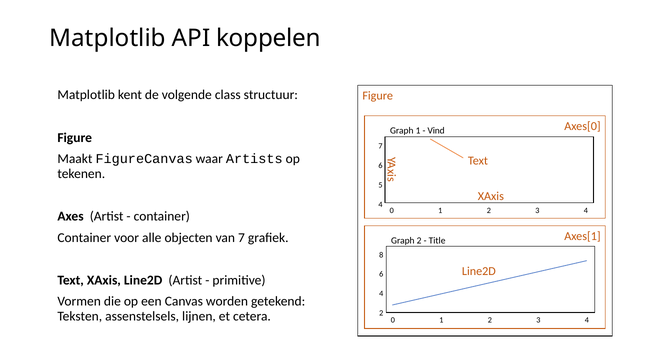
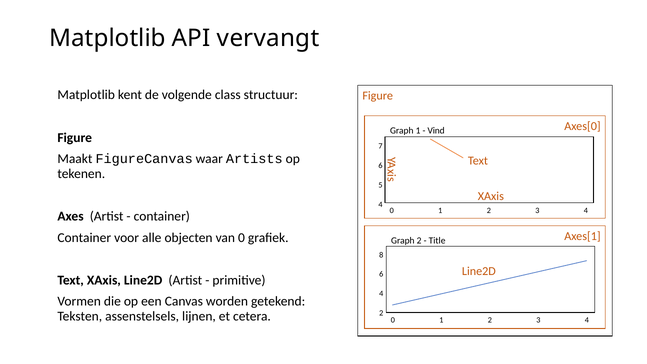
koppelen: koppelen -> vervangt
van 7: 7 -> 0
